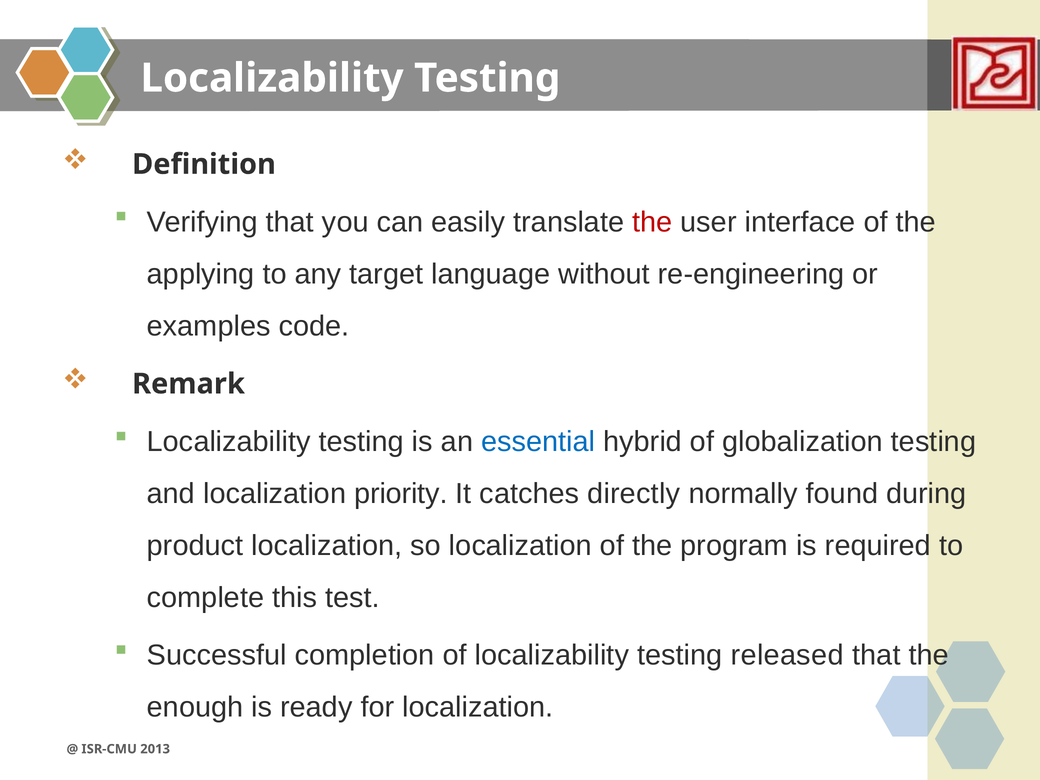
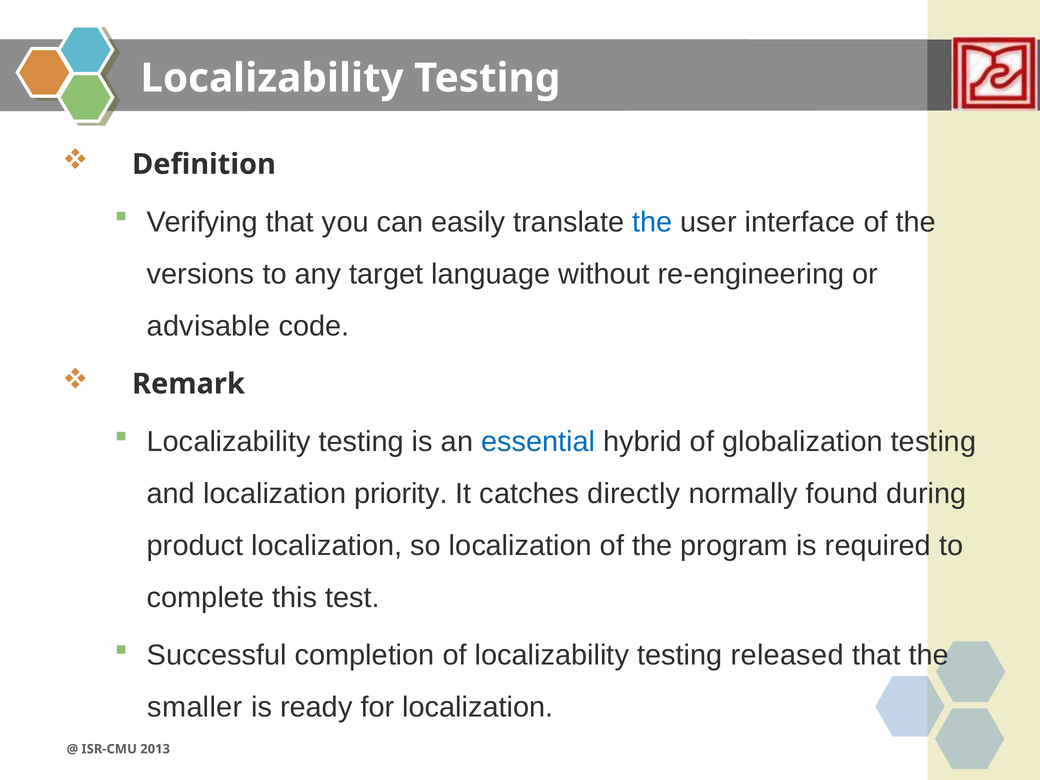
the at (652, 222) colour: red -> blue
applying: applying -> versions
examples: examples -> advisable
enough: enough -> smaller
